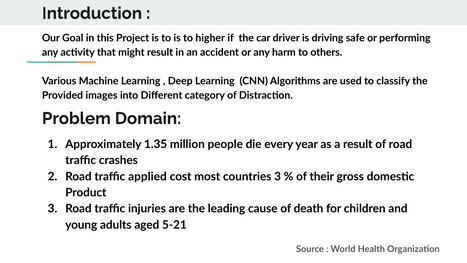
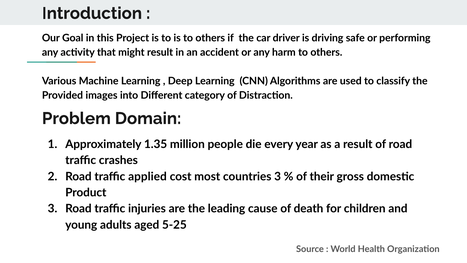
is to higher: higher -> others
5-21: 5-21 -> 5-25
